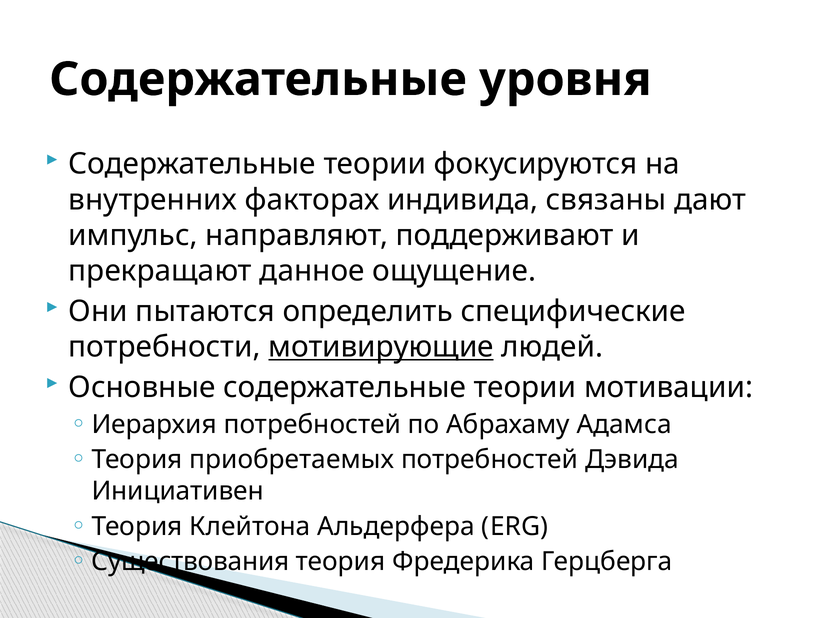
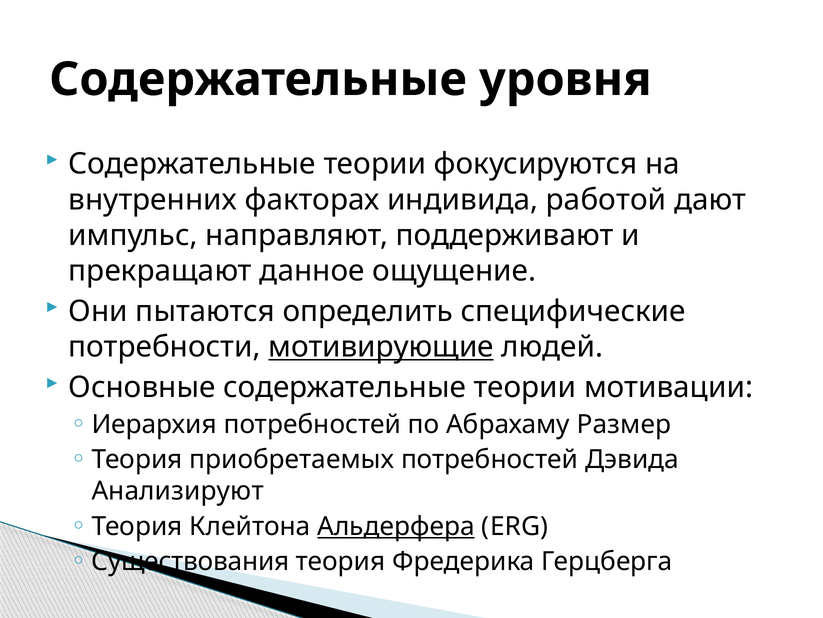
связаны: связаны -> работой
Адамса: Адамса -> Размер
Инициативен: Инициативен -> Анализируют
Альдерфера underline: none -> present
